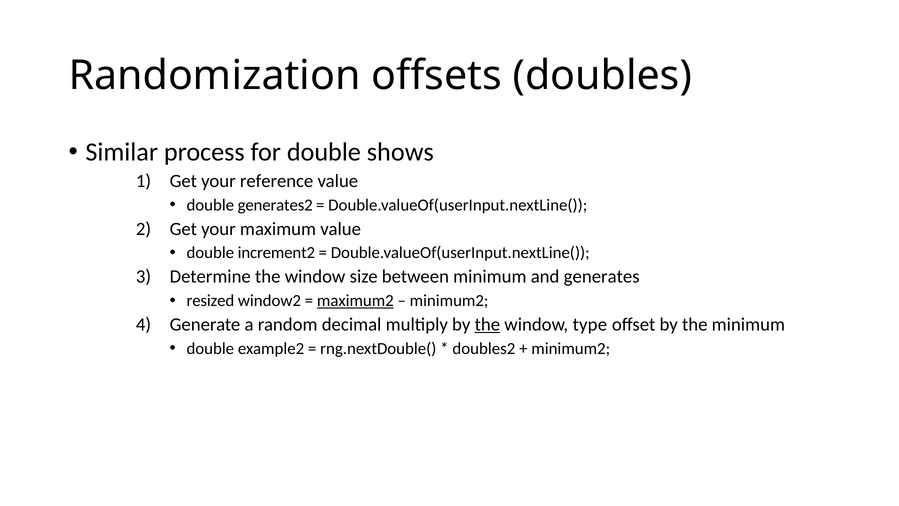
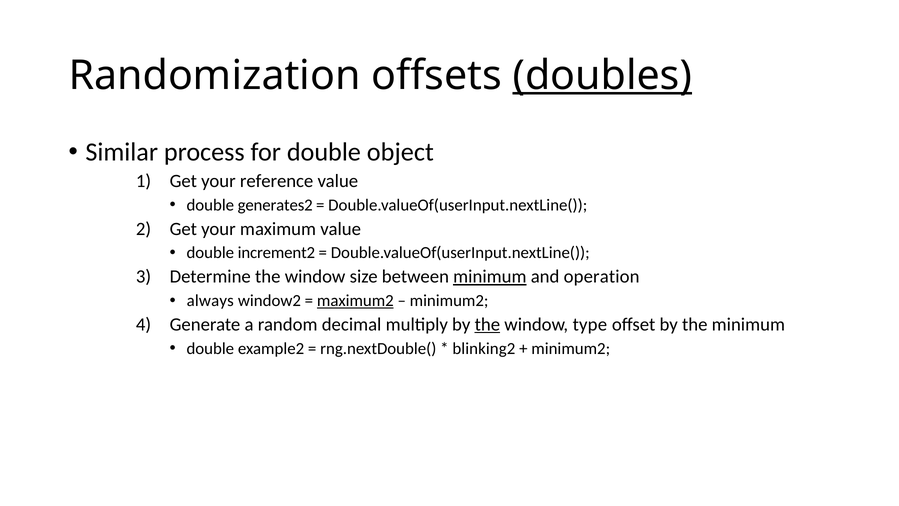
doubles underline: none -> present
shows: shows -> object
minimum at (490, 277) underline: none -> present
generates: generates -> operation
resized: resized -> always
doubles2: doubles2 -> blinking2
